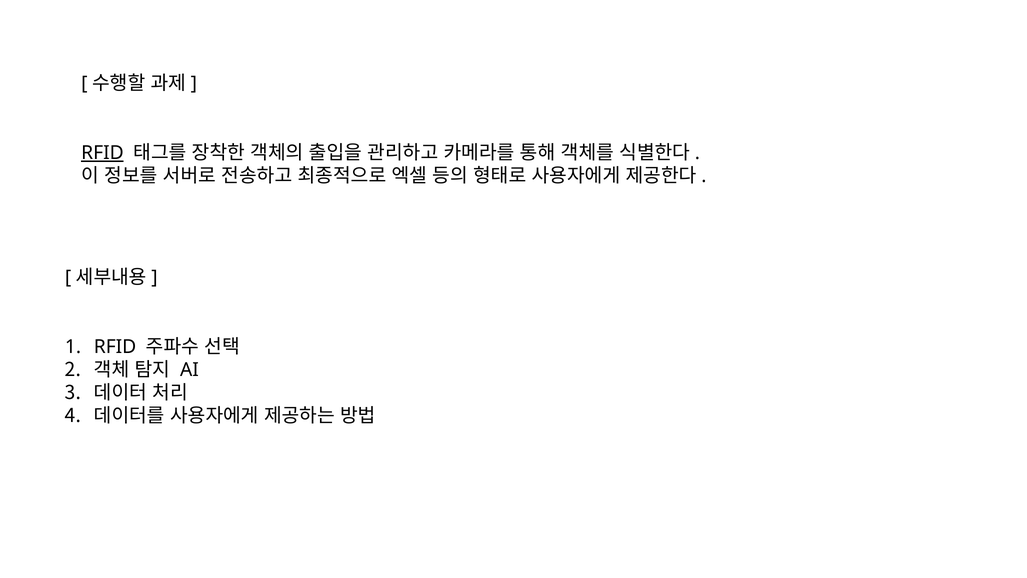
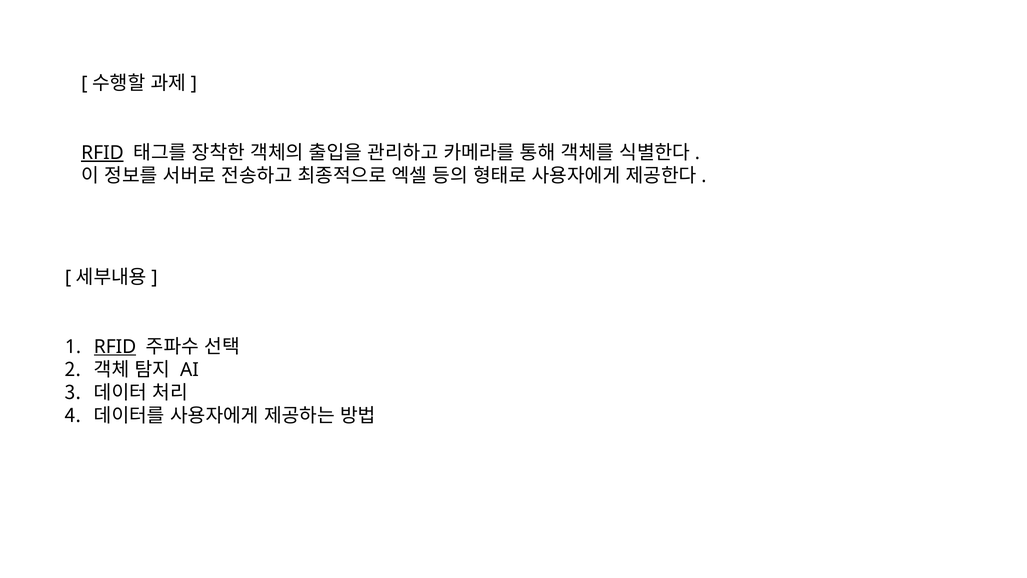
RFID at (115, 347) underline: none -> present
